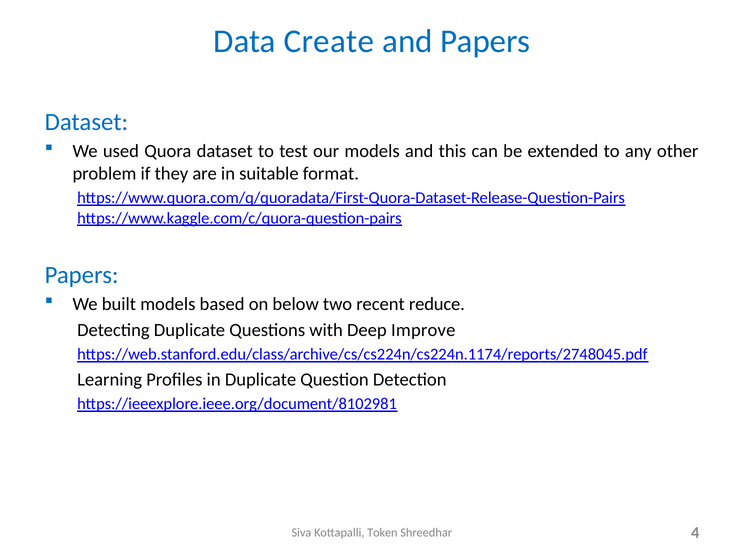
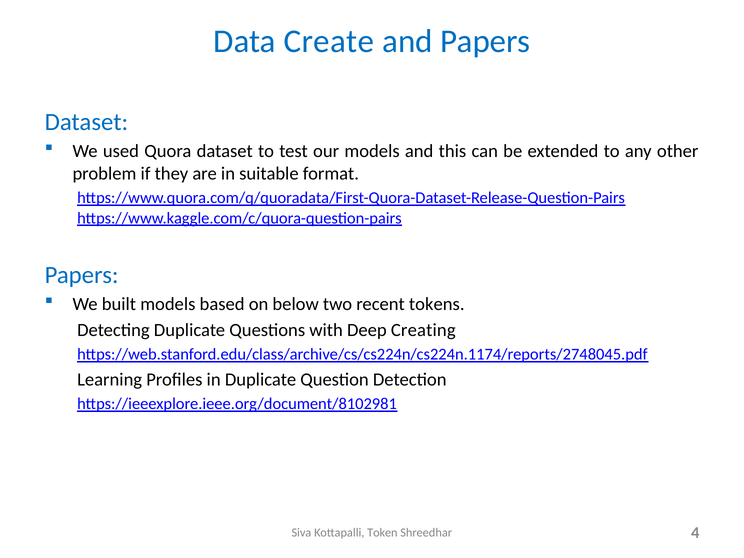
reduce: reduce -> tokens
Improve: Improve -> Creating
